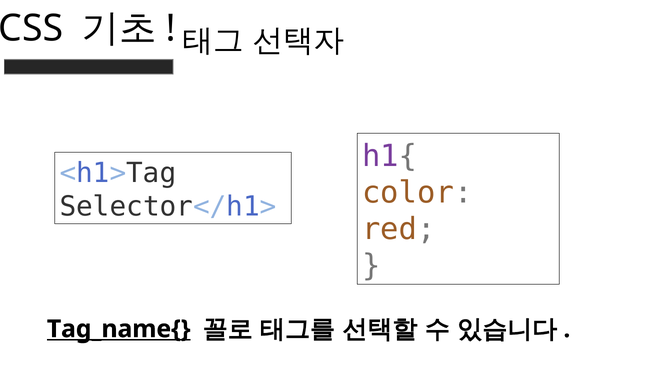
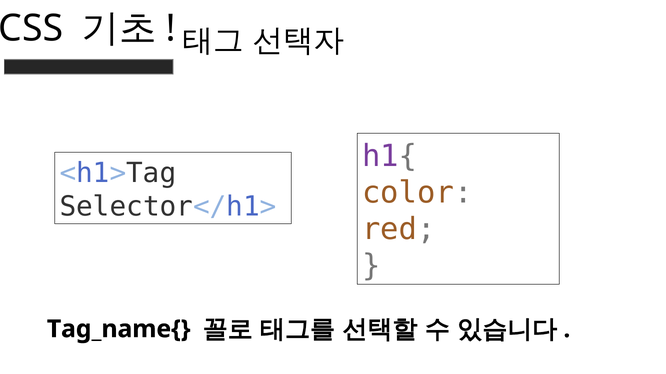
Tag_name{ underline: present -> none
